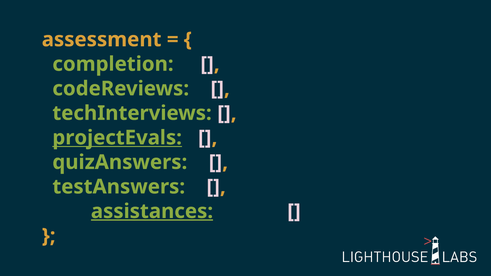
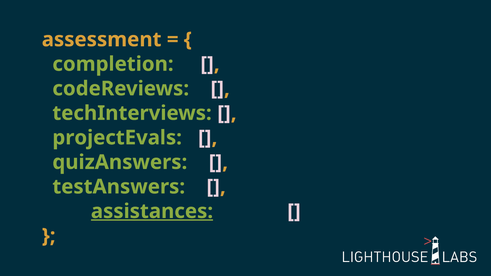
projectEvals underline: present -> none
